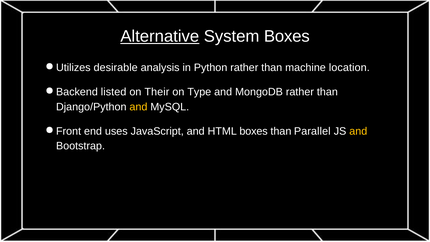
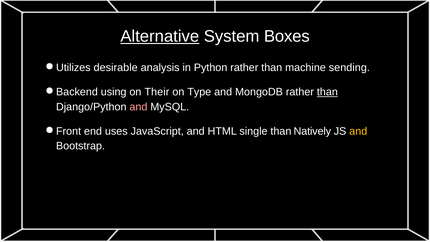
location: location -> sending
listed: listed -> using
than at (327, 92) underline: none -> present
and at (138, 107) colour: yellow -> pink
HTML boxes: boxes -> single
Parallel: Parallel -> Natively
